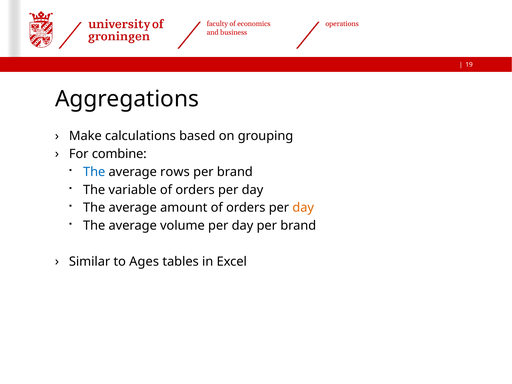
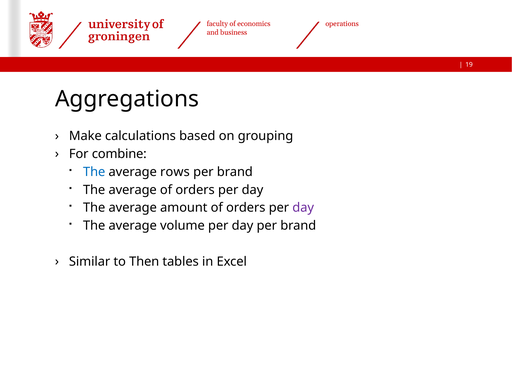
variable at (133, 190): variable -> average
day at (303, 208) colour: orange -> purple
Ages: Ages -> Then
